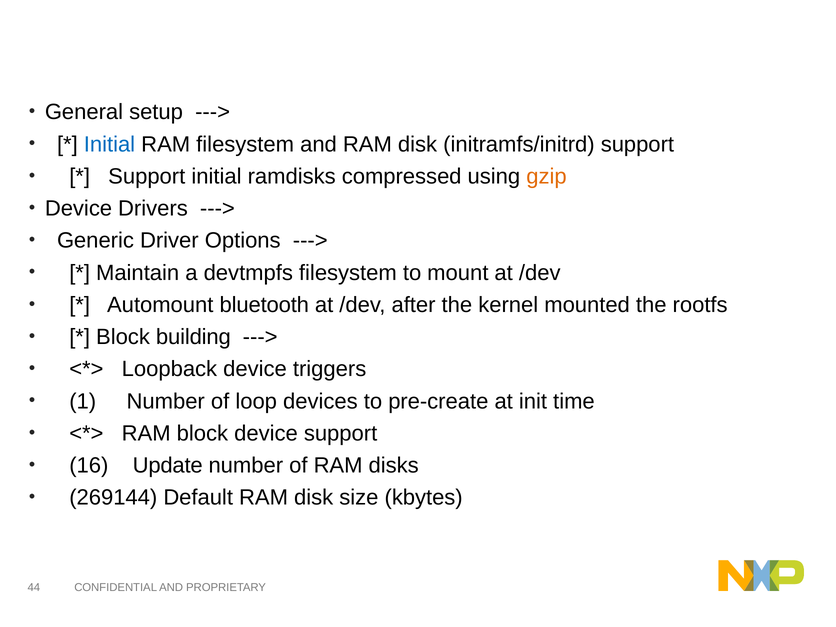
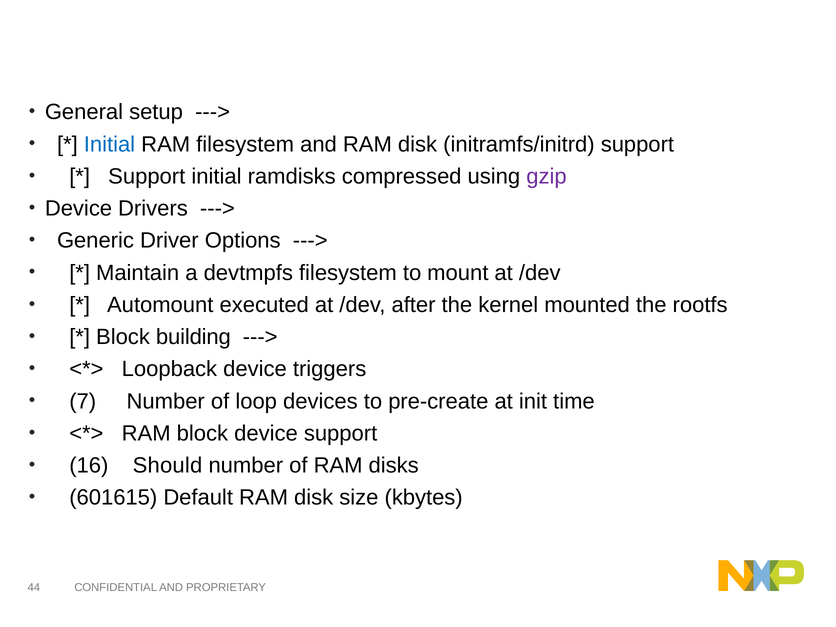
gzip colour: orange -> purple
bluetooth: bluetooth -> executed
1: 1 -> 7
Update: Update -> Should
269144: 269144 -> 601615
